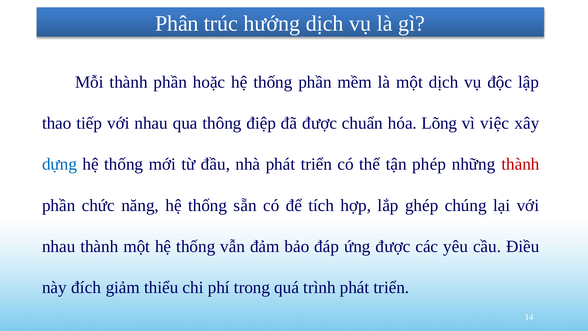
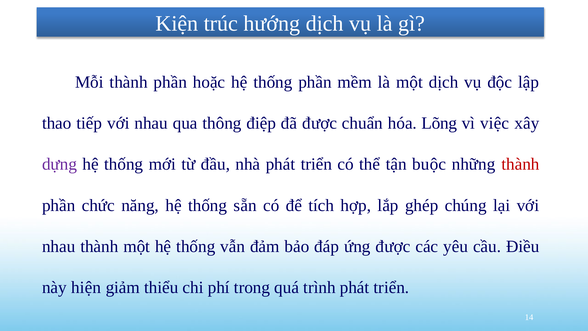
Phân: Phân -> Kiện
dựng colour: blue -> purple
phép: phép -> buộc
đích: đích -> hiện
